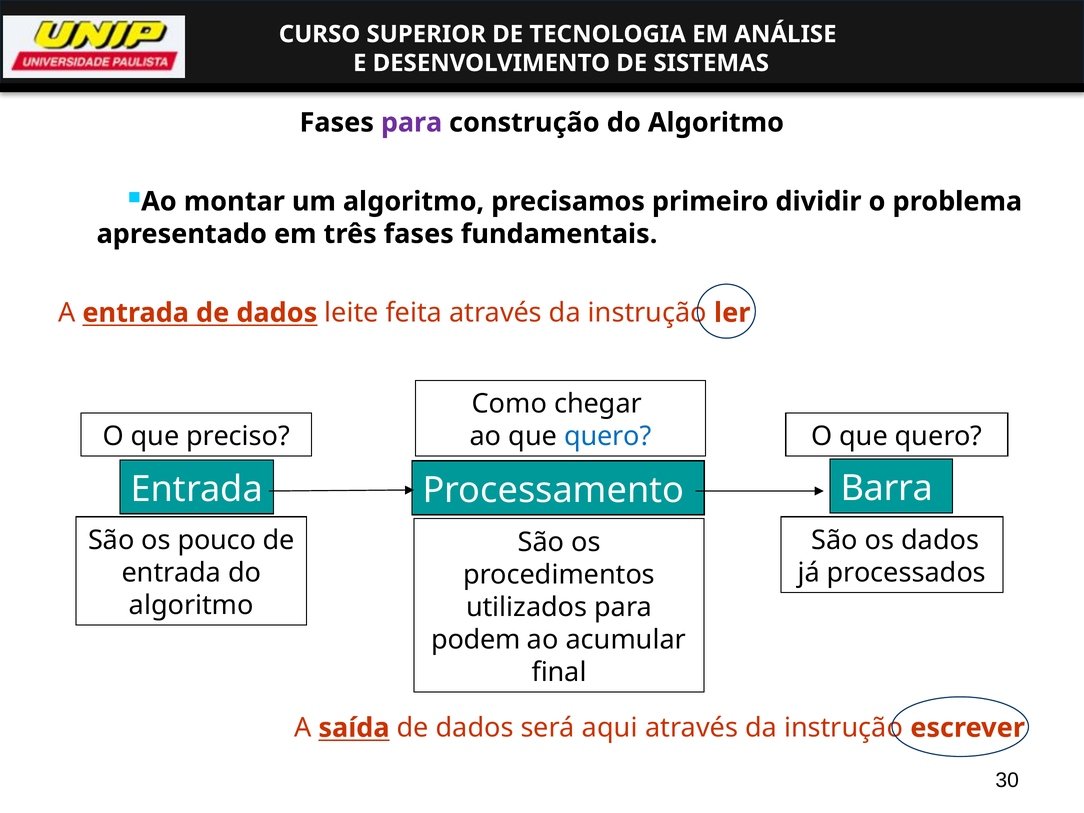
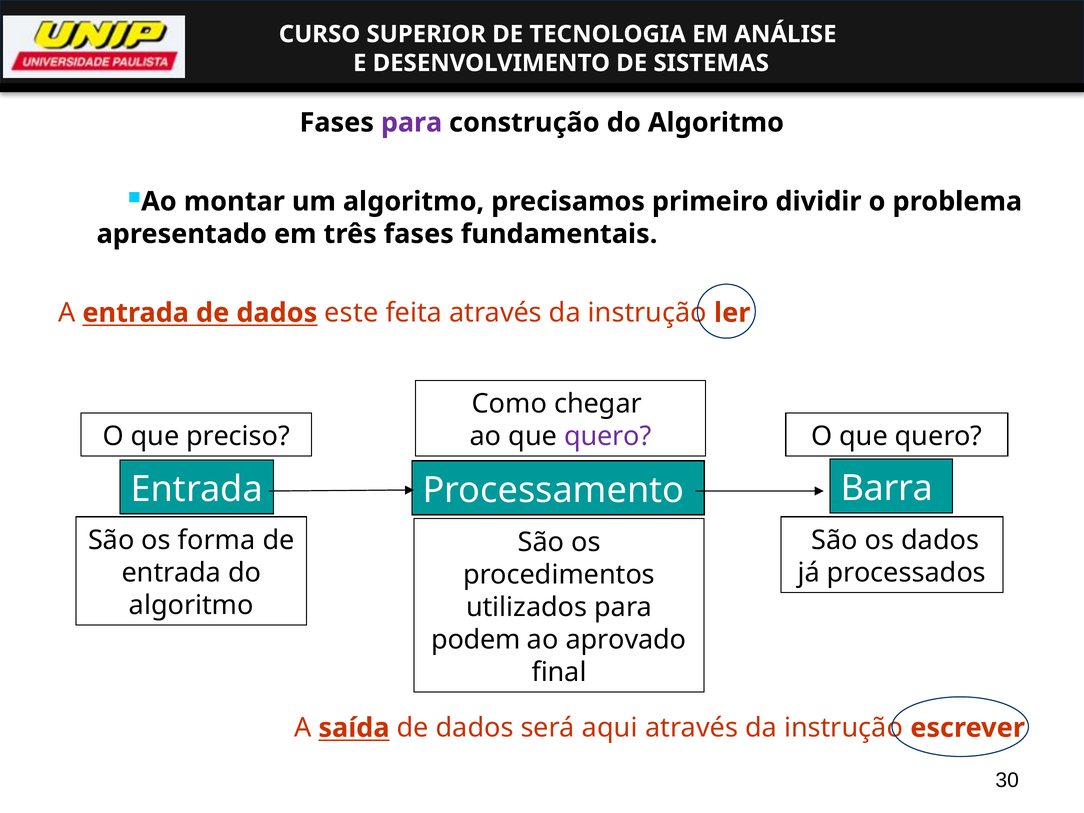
leite: leite -> este
quero at (608, 436) colour: blue -> purple
pouco: pouco -> forma
acumular: acumular -> aprovado
